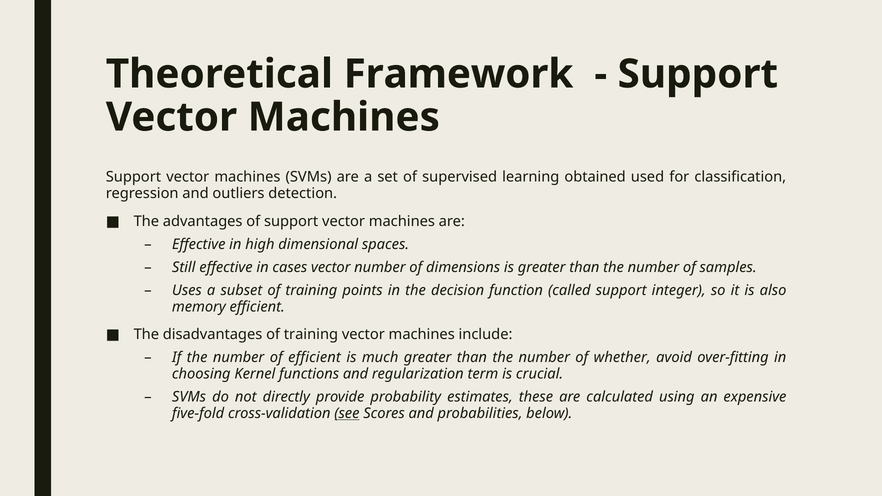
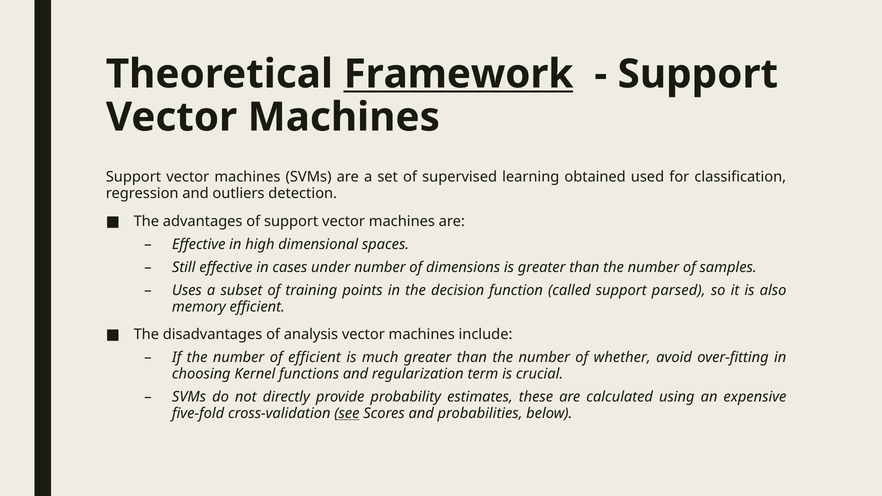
Framework underline: none -> present
cases vector: vector -> under
integer: integer -> parsed
disadvantages of training: training -> analysis
